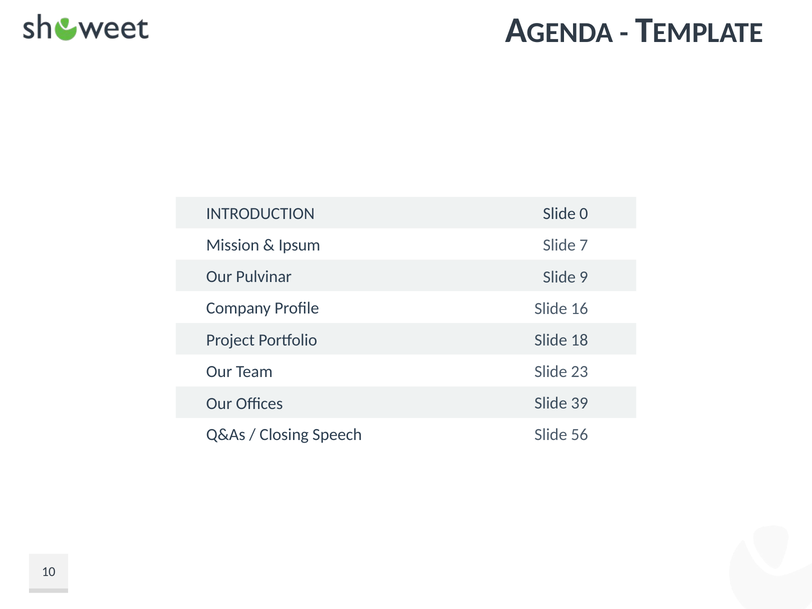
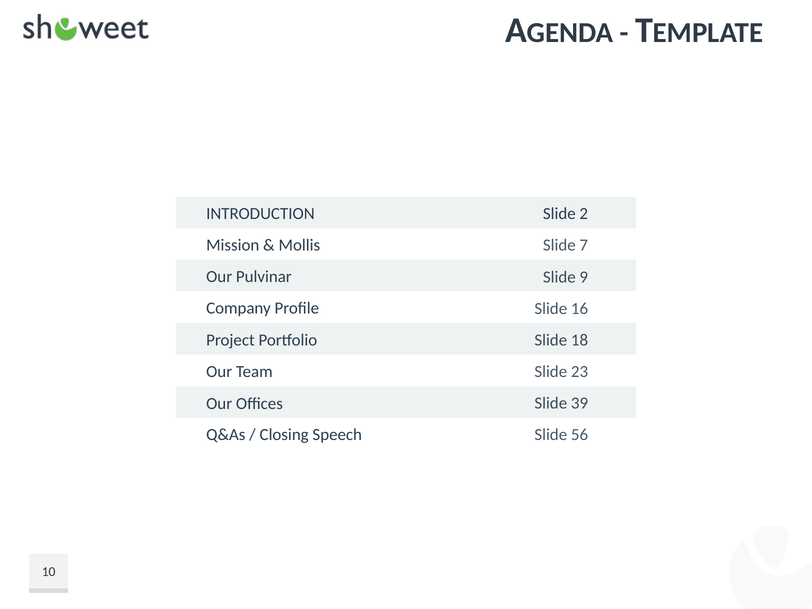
0: 0 -> 2
Ipsum: Ipsum -> Mollis
